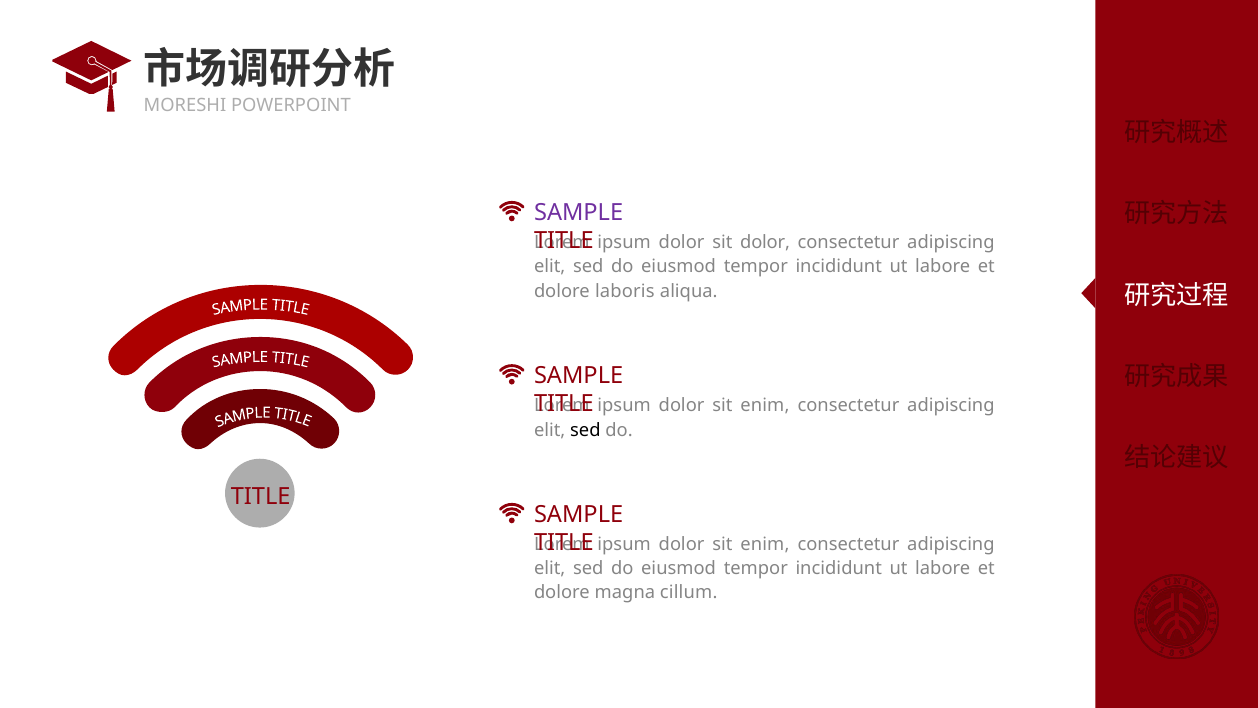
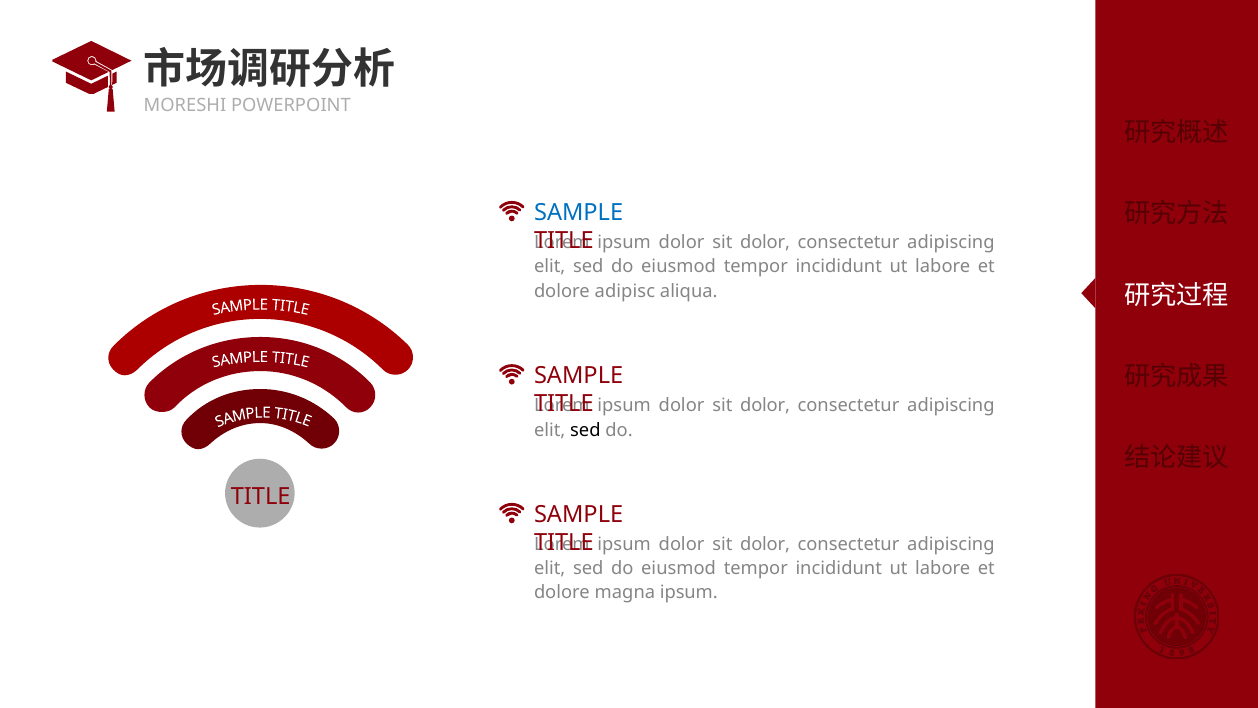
SAMPLE at (579, 212) colour: purple -> blue
laboris: laboris -> adipisc
enim at (765, 406): enim -> dolor
enim at (765, 544): enim -> dolor
magna cillum: cillum -> ipsum
